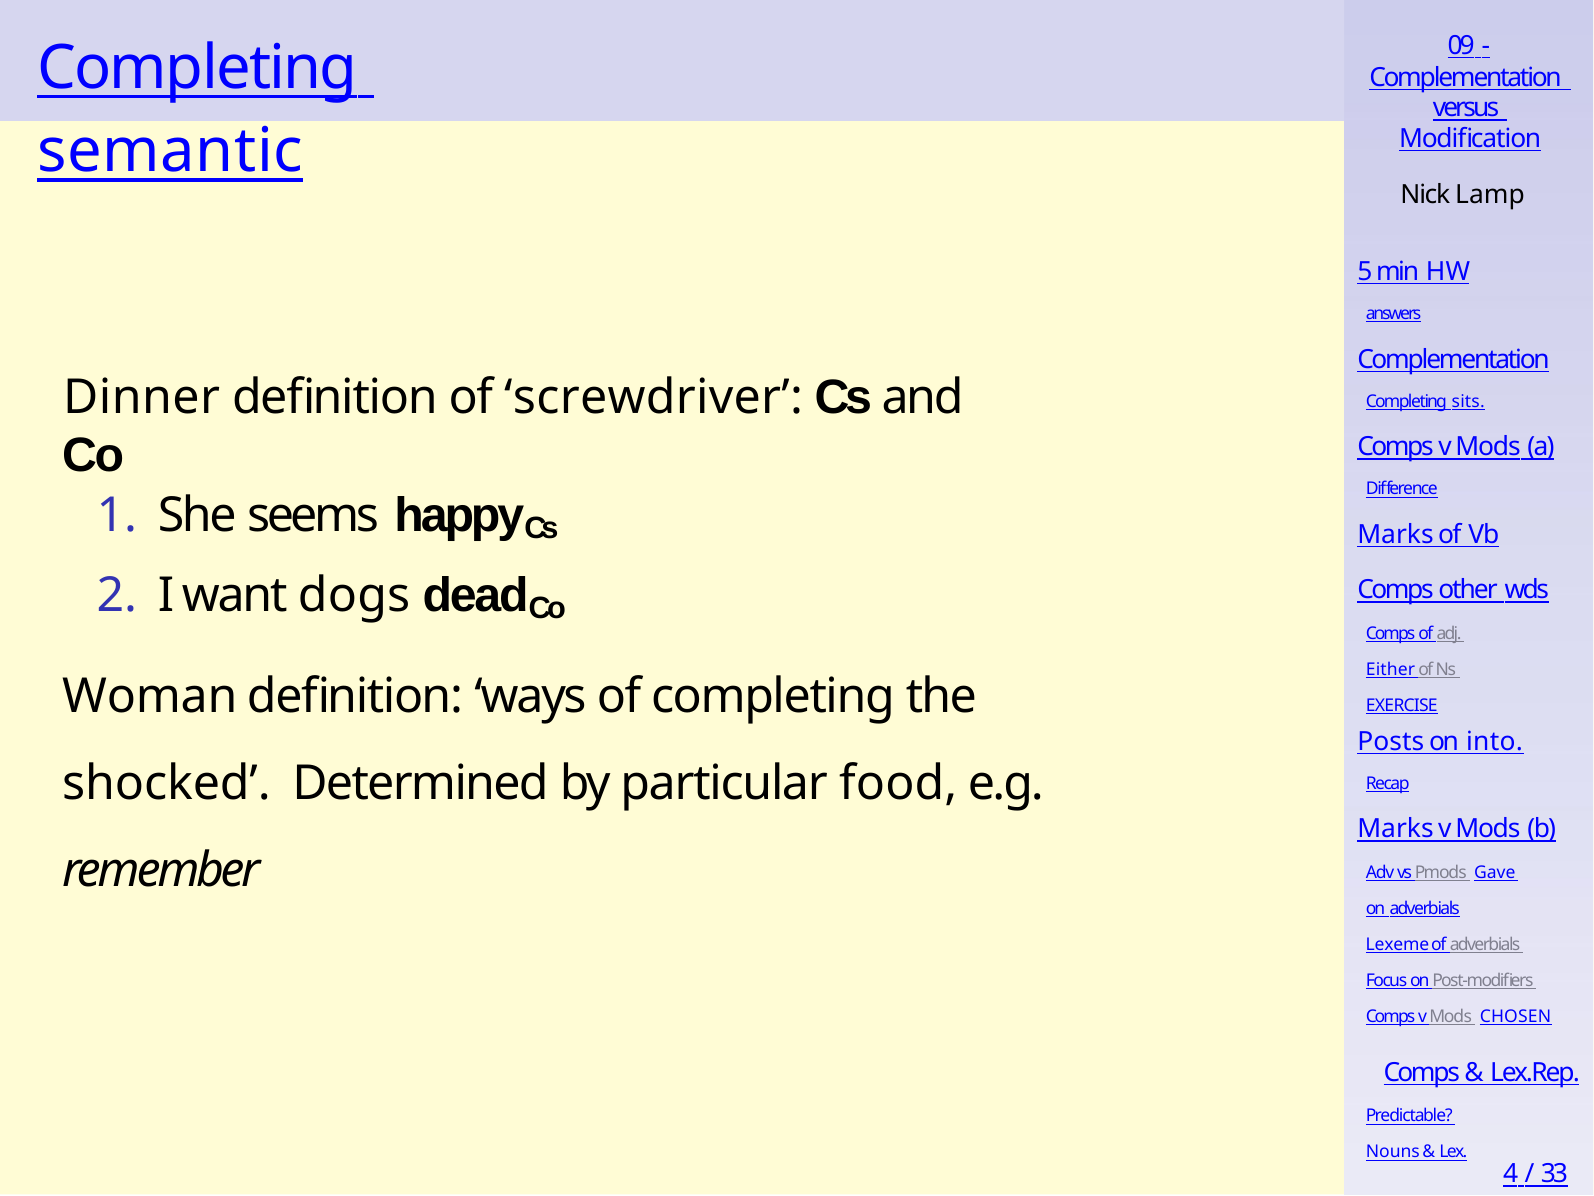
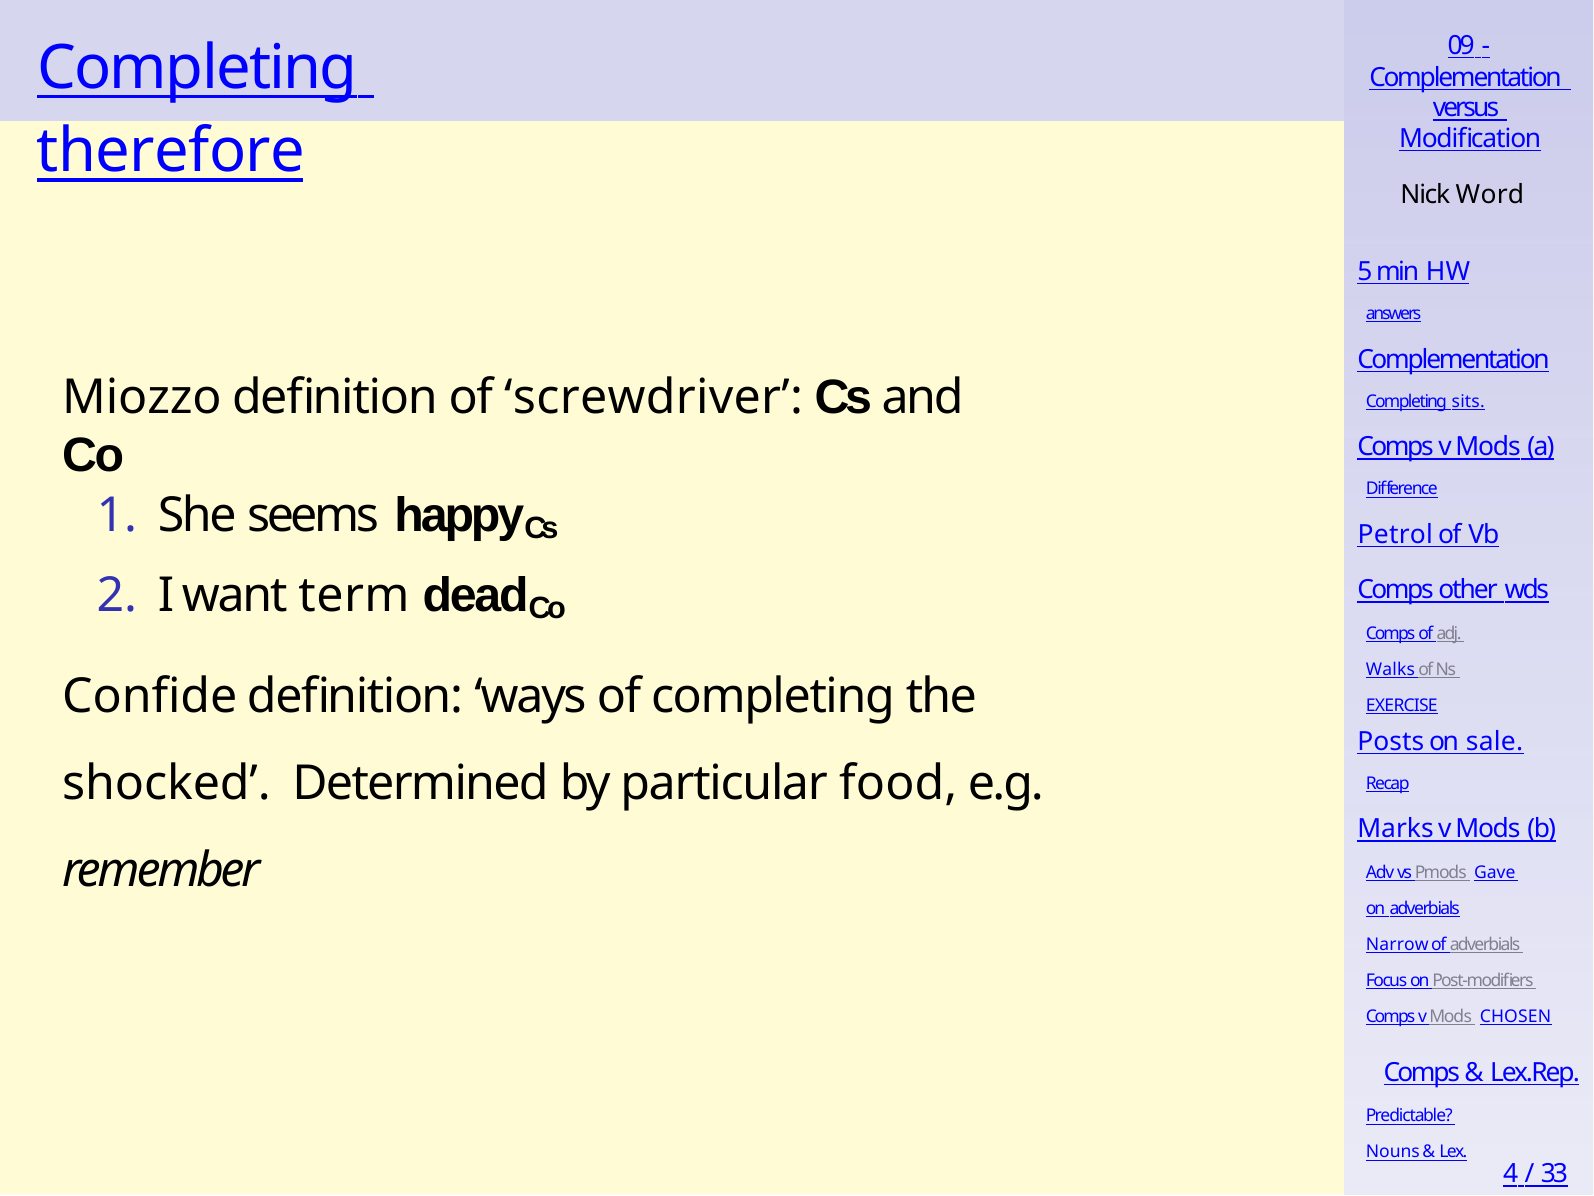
semantic: semantic -> therefore
Lamp: Lamp -> Word
Dinner: Dinner -> Miozzo
Marks at (1395, 535): Marks -> Petrol
dogs: dogs -> term
Either: Either -> Walks
Woman: Woman -> Confide
into: into -> sale
Lexeme: Lexeme -> Narrow
